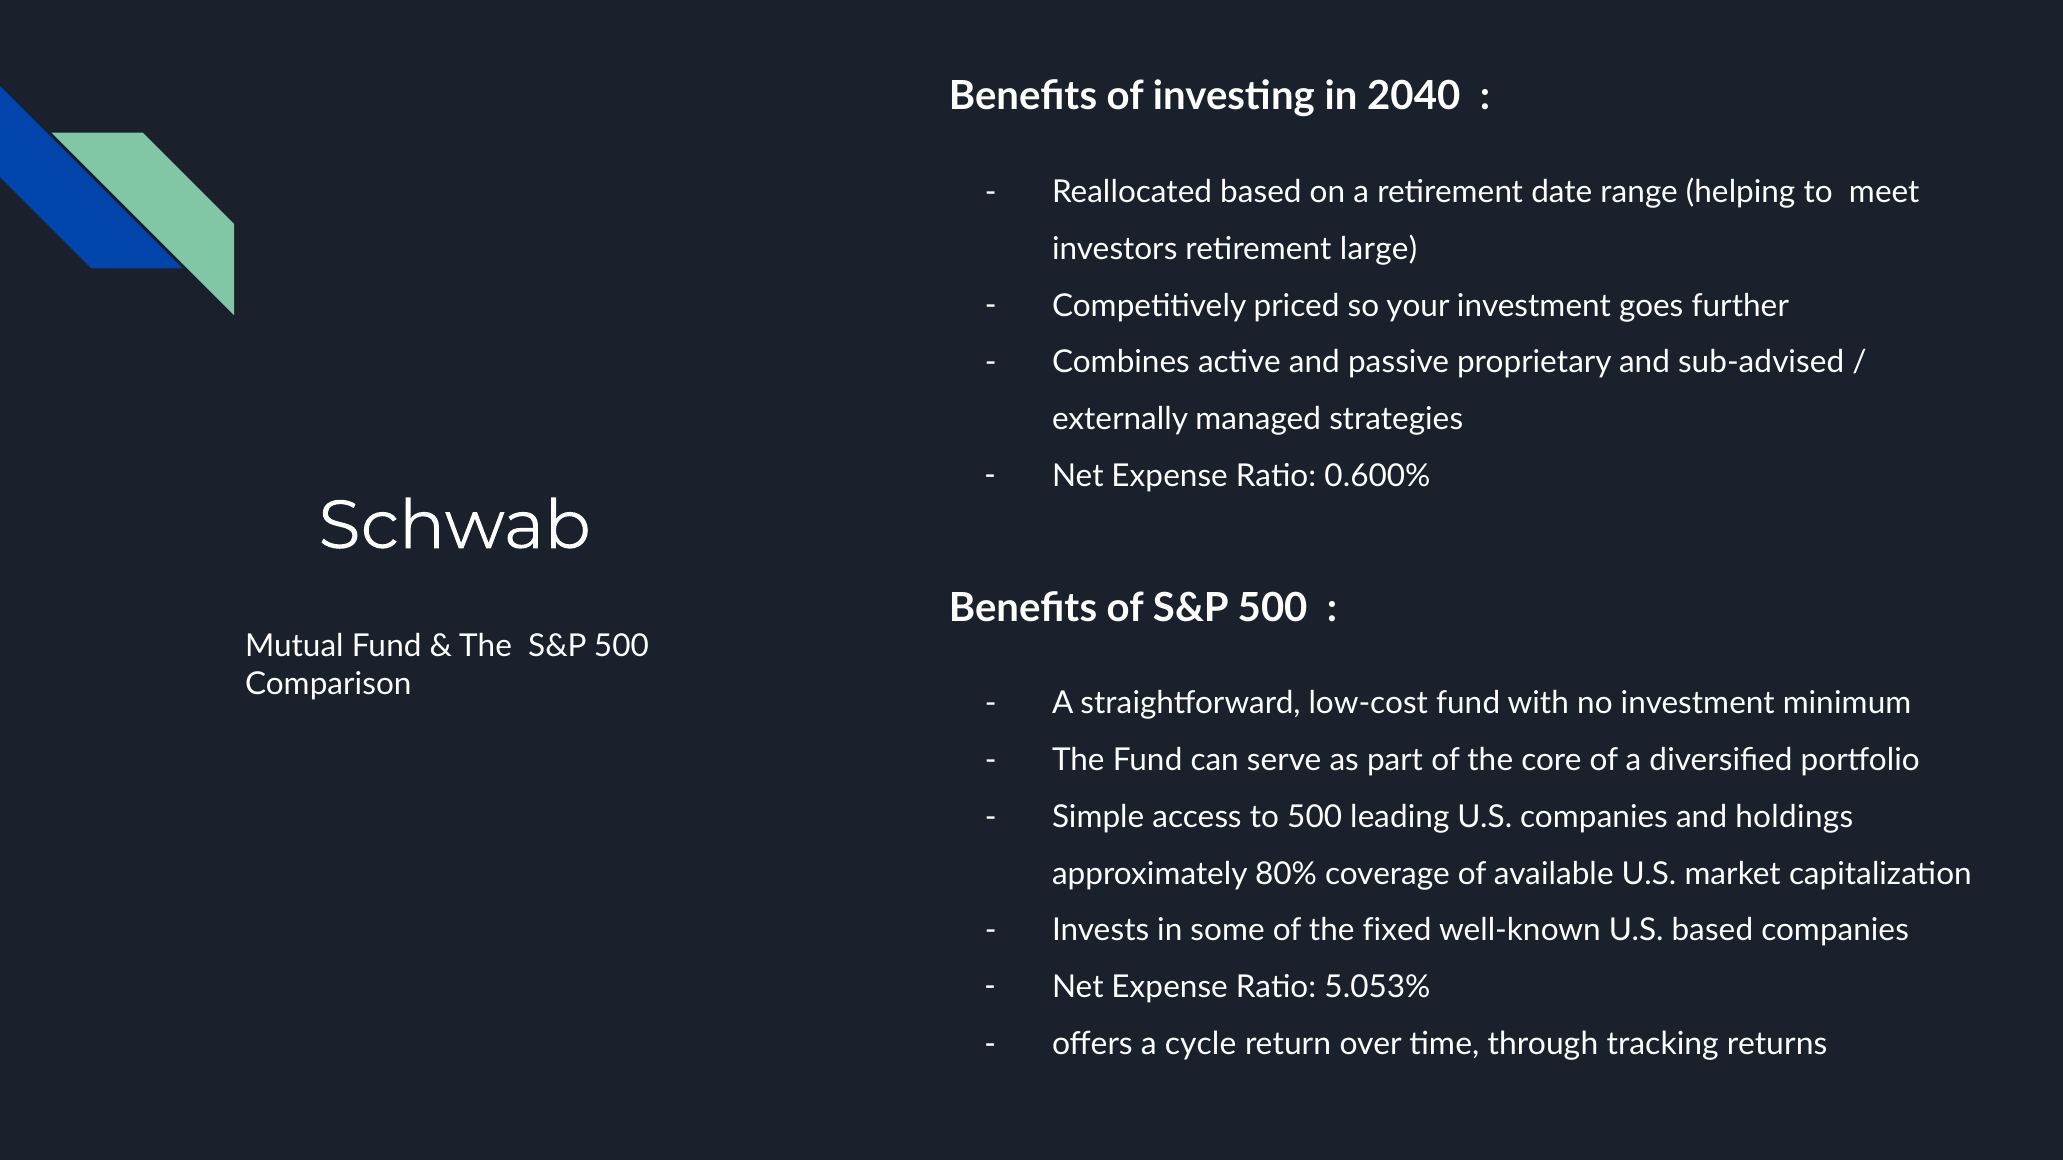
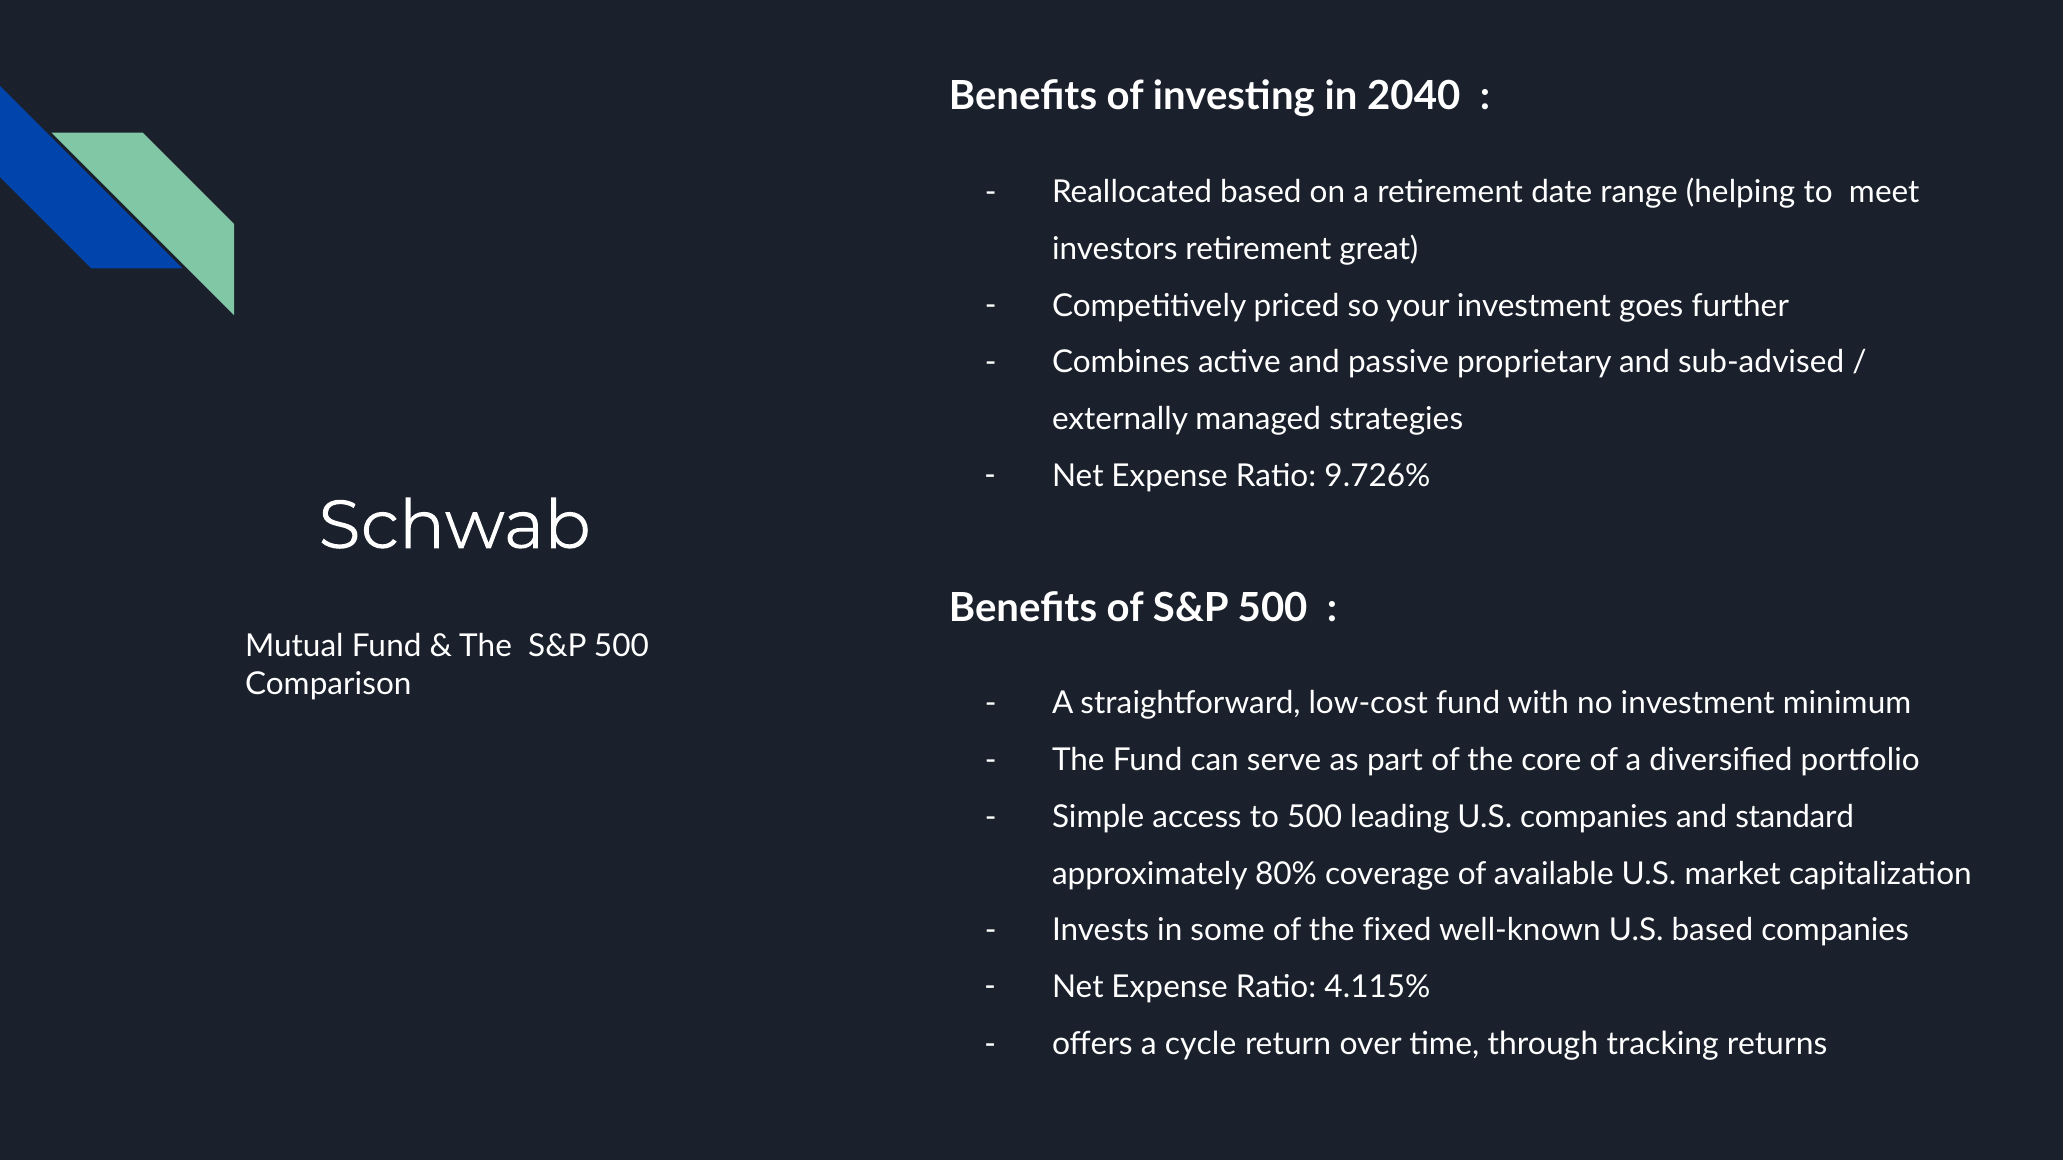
large: large -> great
0.600%: 0.600% -> 9.726%
holdings: holdings -> standard
5.053%: 5.053% -> 4.115%
